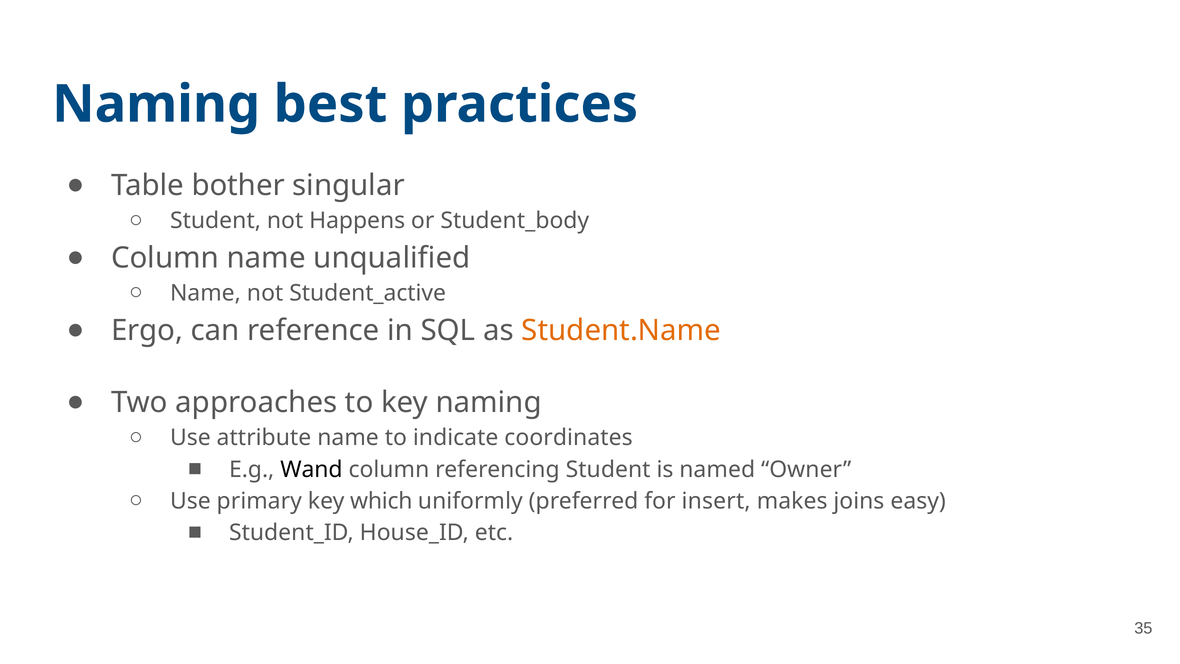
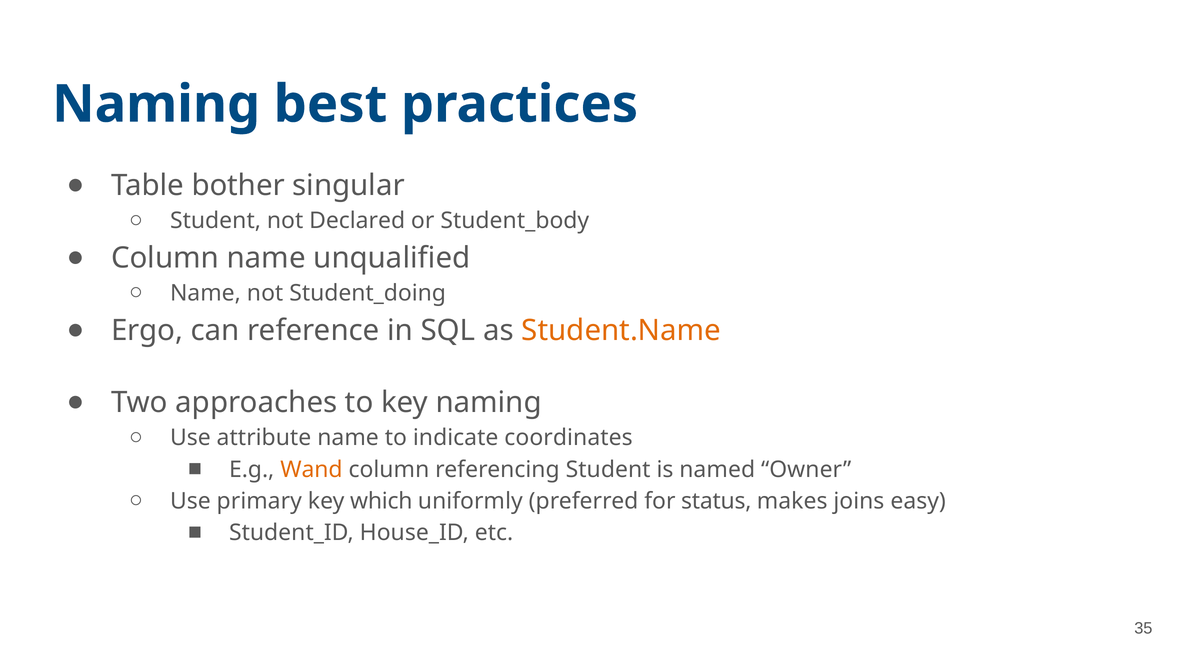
Happens: Happens -> Declared
Student_active: Student_active -> Student_doing
Wand colour: black -> orange
insert: insert -> status
